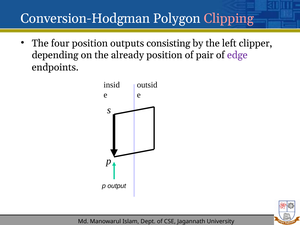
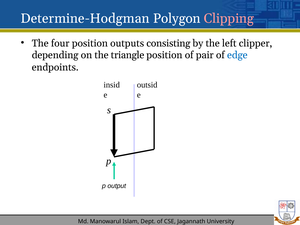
Conversion-Hodgman: Conversion-Hodgman -> Determine-Hodgman
already: already -> triangle
edge colour: purple -> blue
